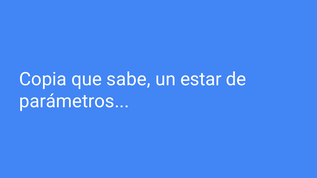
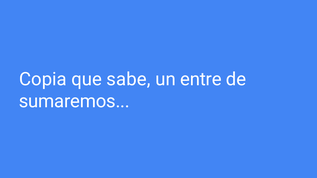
estar: estar -> entre
parámetros: parámetros -> sumaremos
